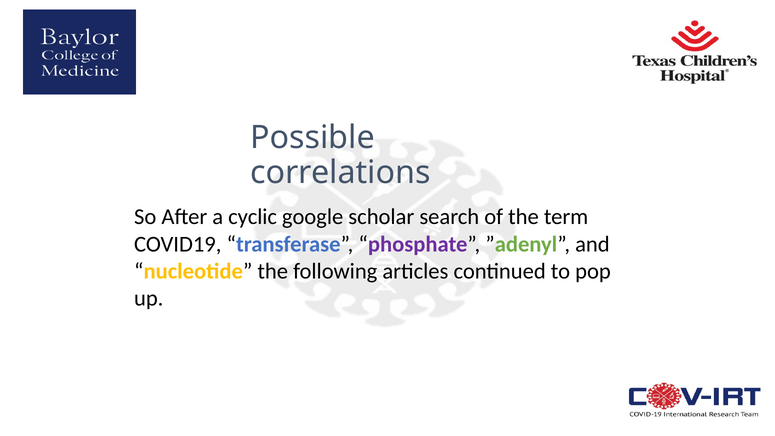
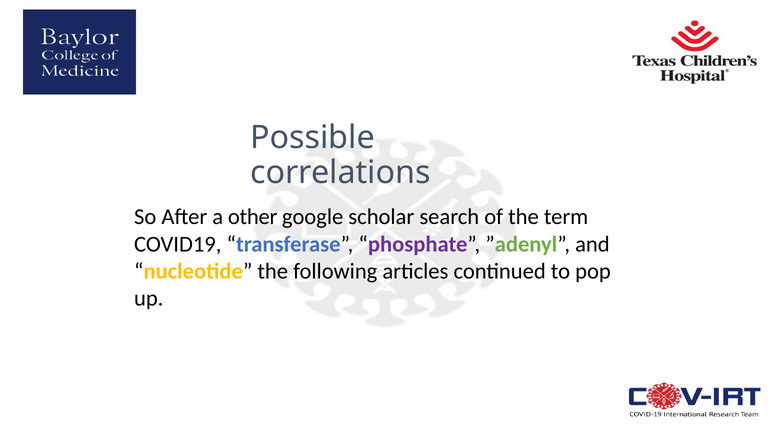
cyclic: cyclic -> other
